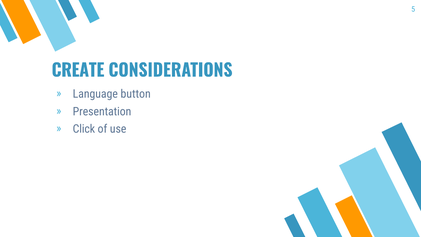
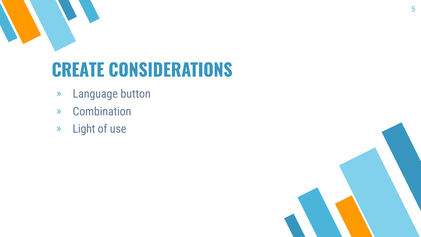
Presentation: Presentation -> Combination
Click: Click -> Light
